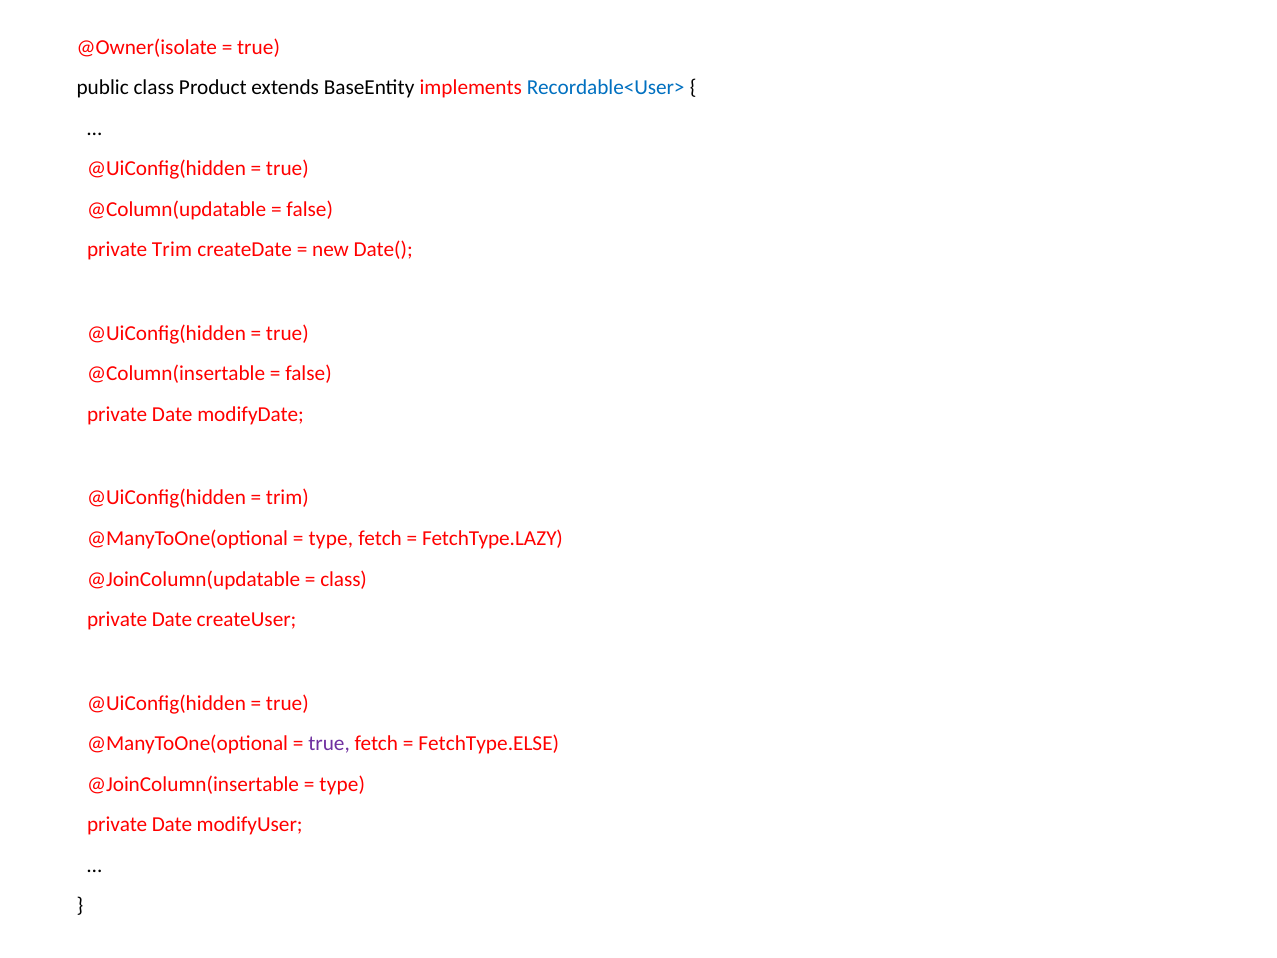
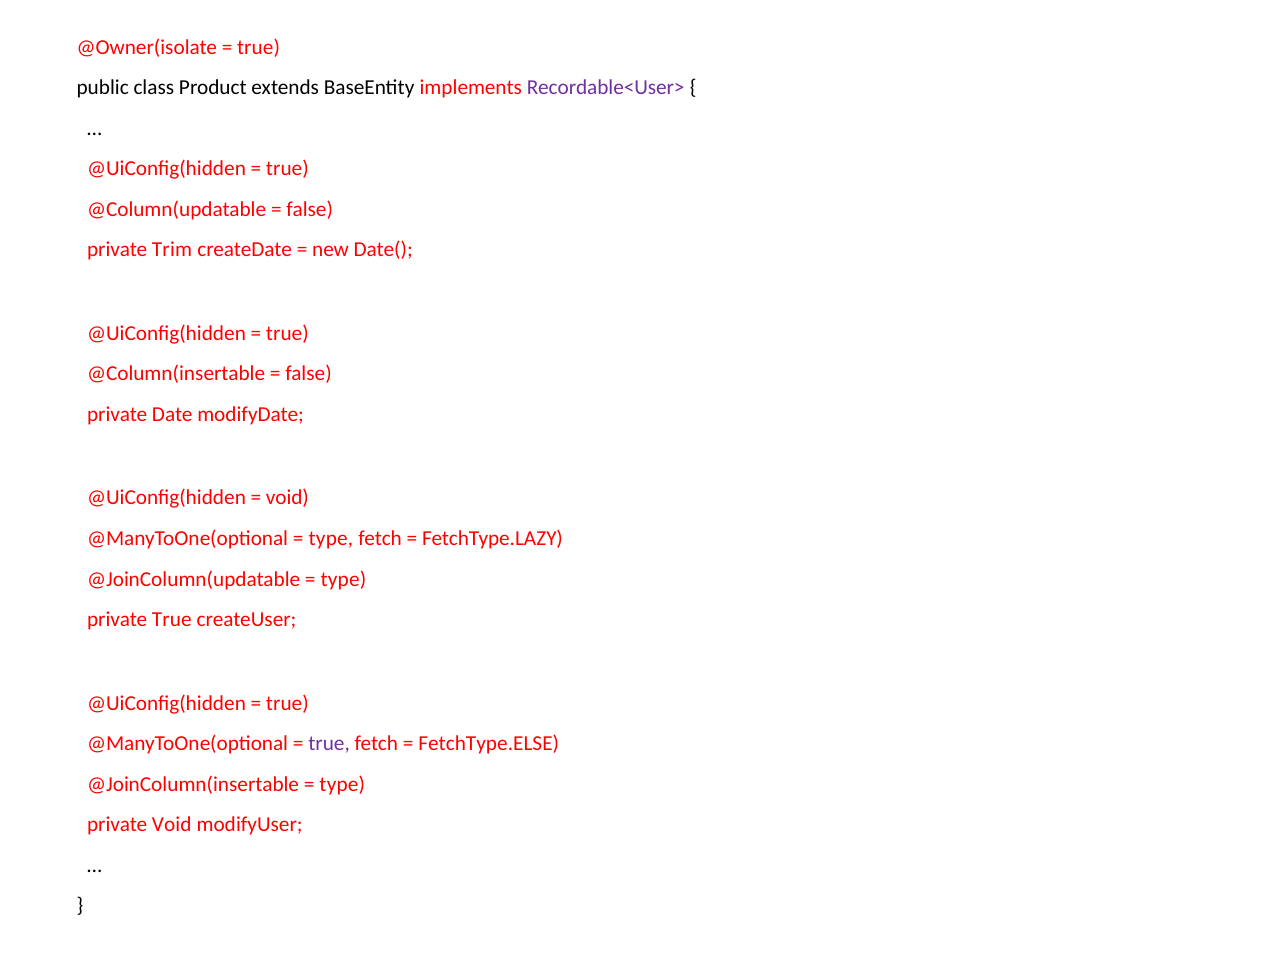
Recordable<User> colour: blue -> purple
trim at (287, 498): trim -> void
class at (344, 579): class -> type
Date at (172, 619): Date -> True
Date at (172, 825): Date -> Void
